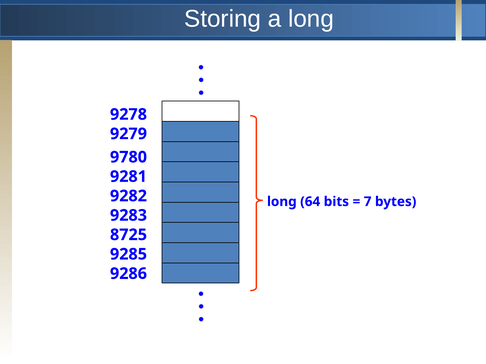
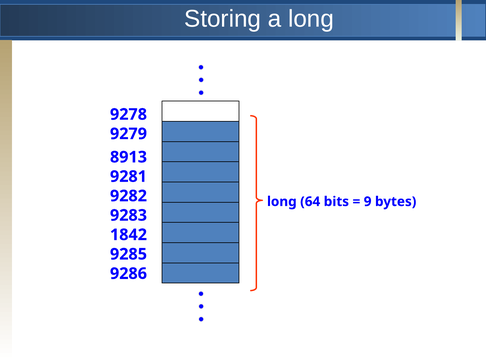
9780: 9780 -> 8913
7: 7 -> 9
8725: 8725 -> 1842
